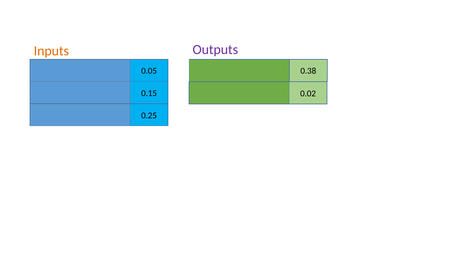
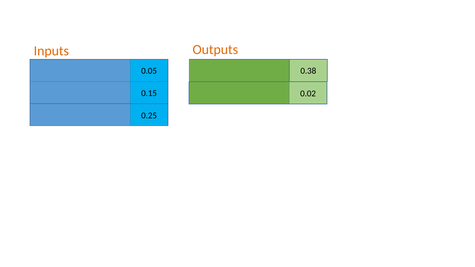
Outputs colour: purple -> orange
